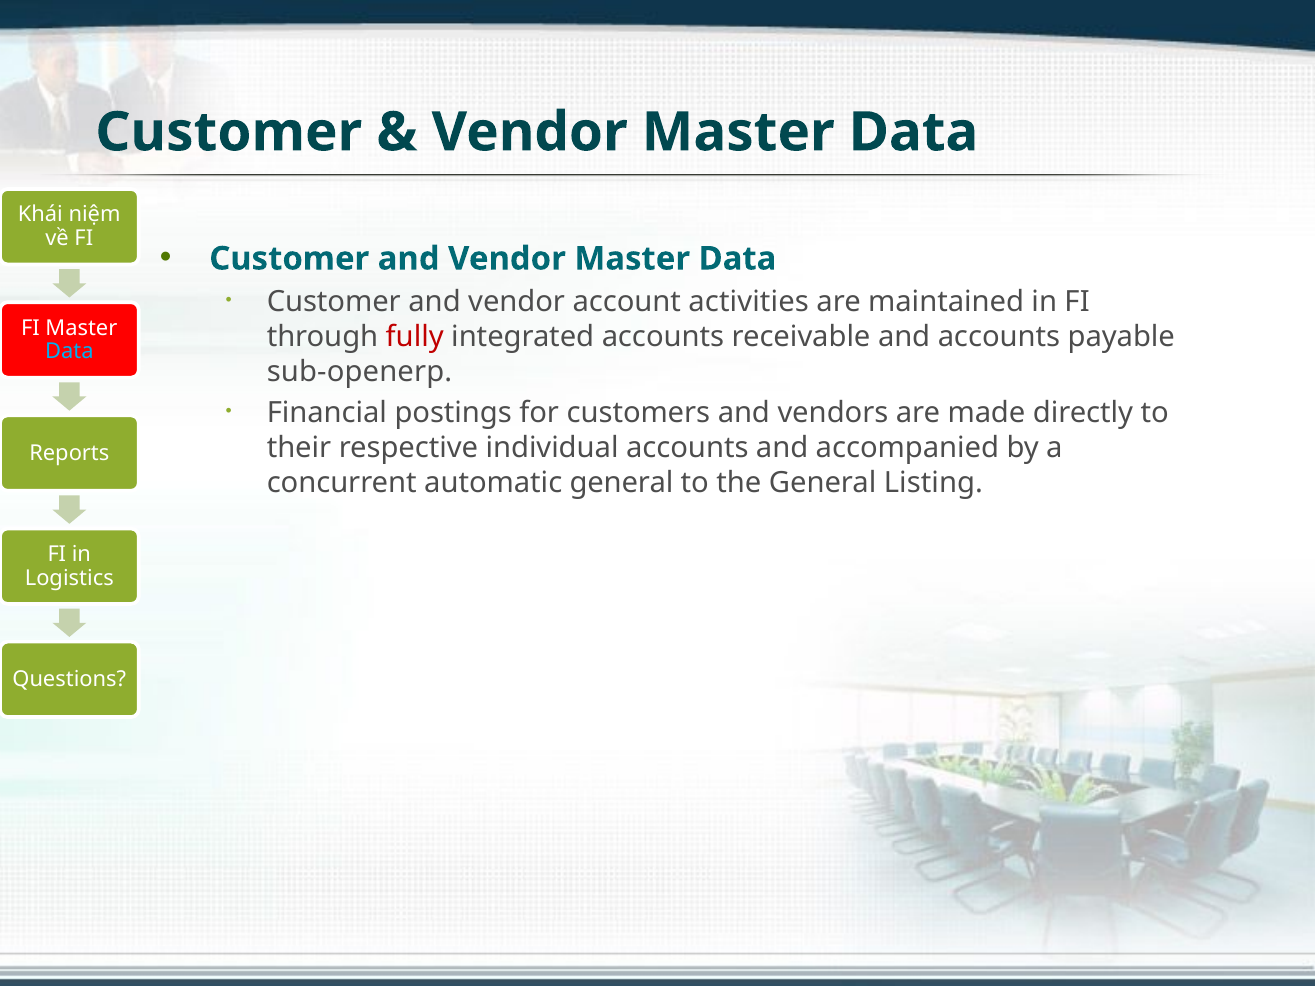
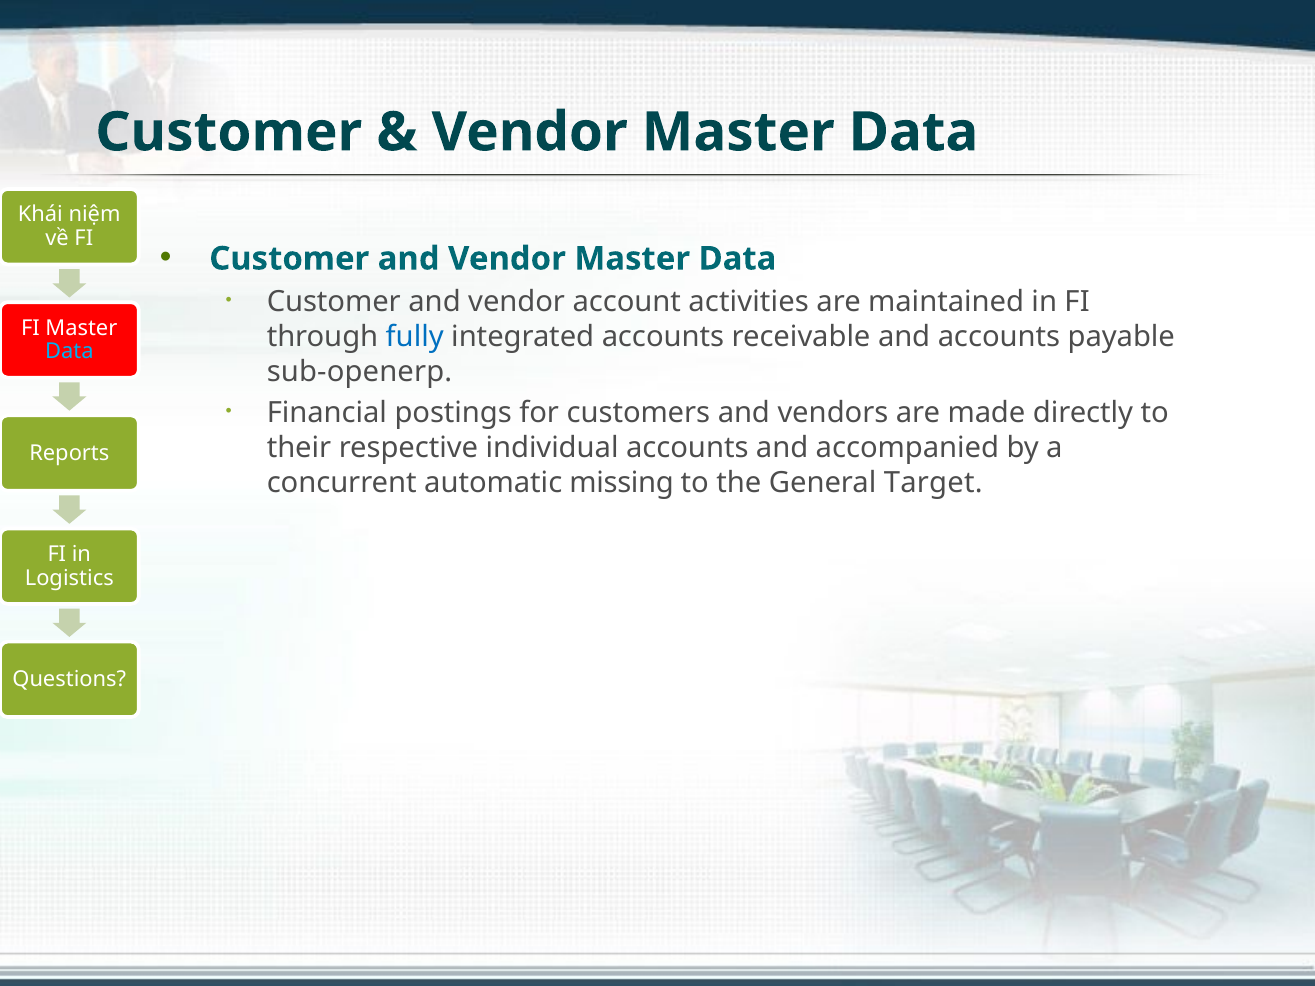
fully colour: red -> blue
automatic general: general -> missing
Listing: Listing -> Target
